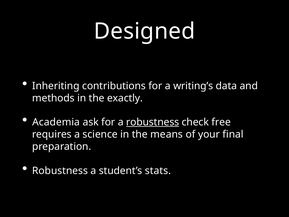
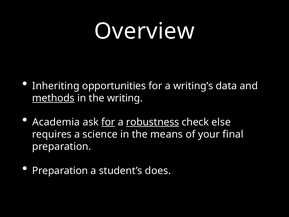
Designed: Designed -> Overview
contributions: contributions -> opportunities
methods underline: none -> present
exactly: exactly -> writing
for at (108, 122) underline: none -> present
free: free -> else
Robustness at (60, 170): Robustness -> Preparation
stats: stats -> does
